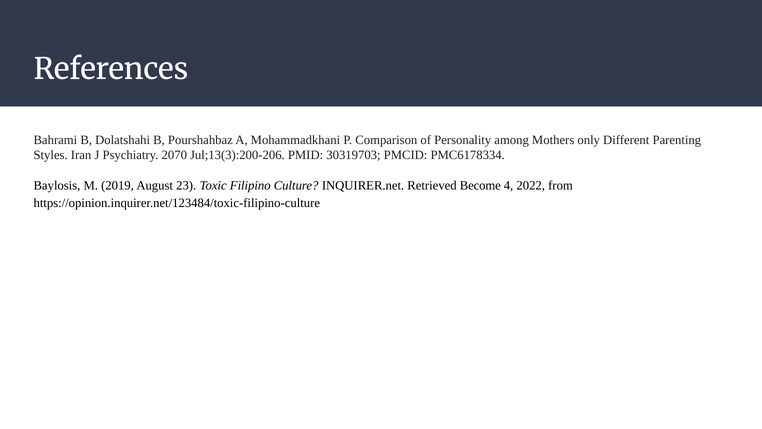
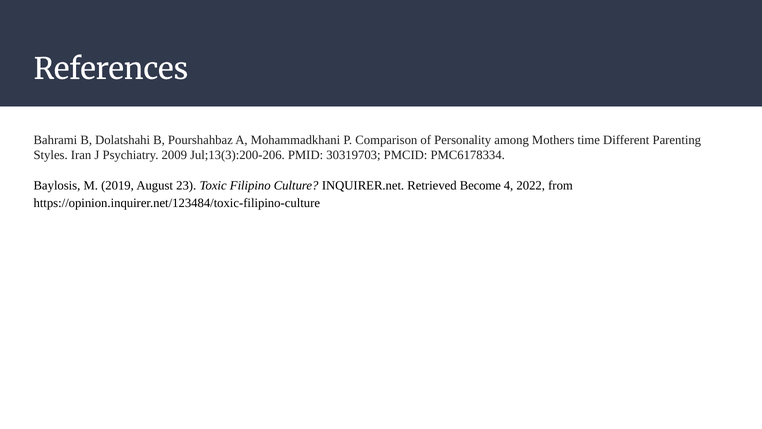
only: only -> time
2070: 2070 -> 2009
